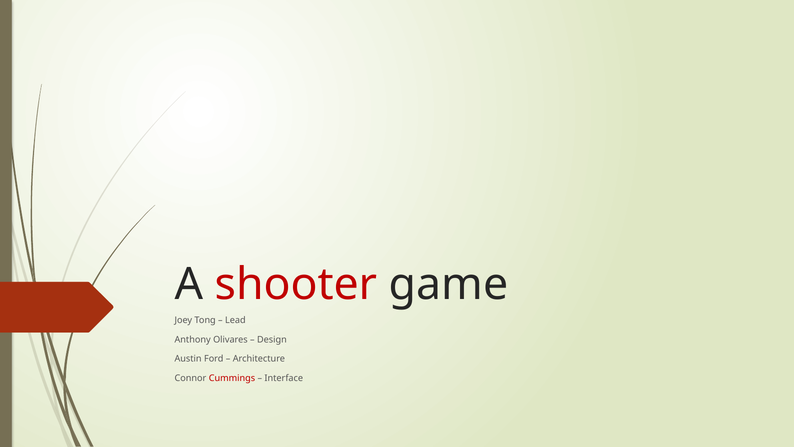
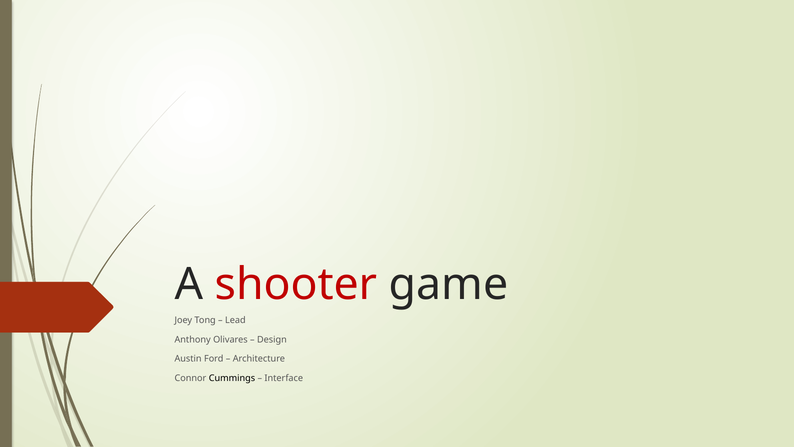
Cummings colour: red -> black
